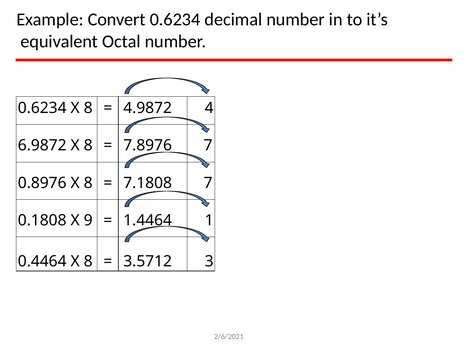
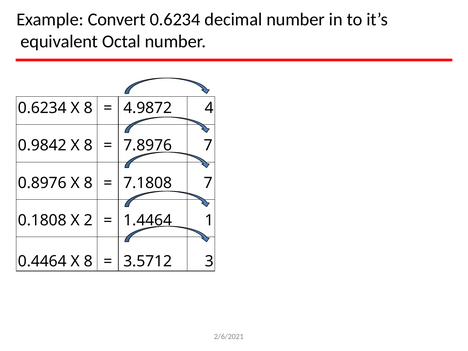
6.9872: 6.9872 -> 0.9842
9: 9 -> 2
